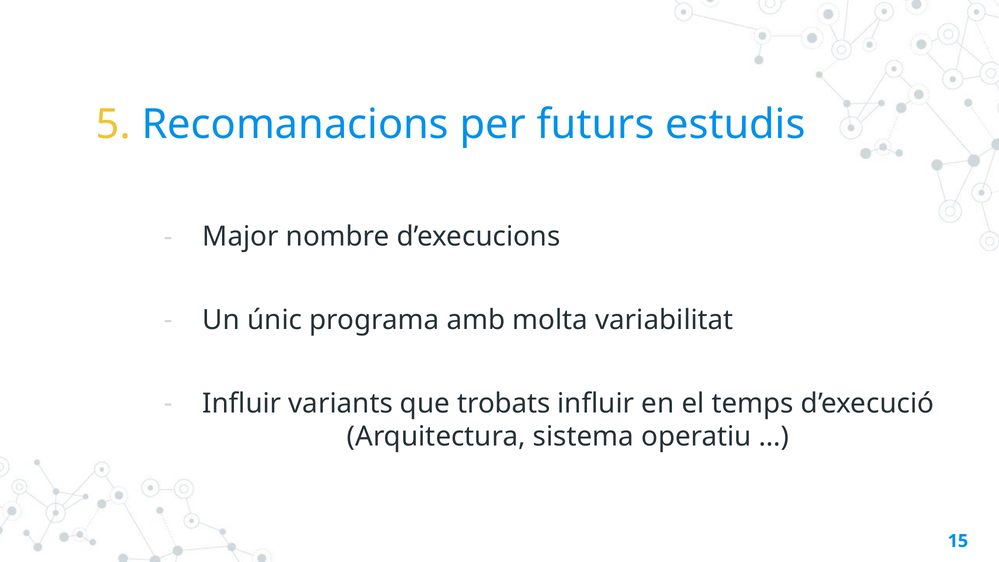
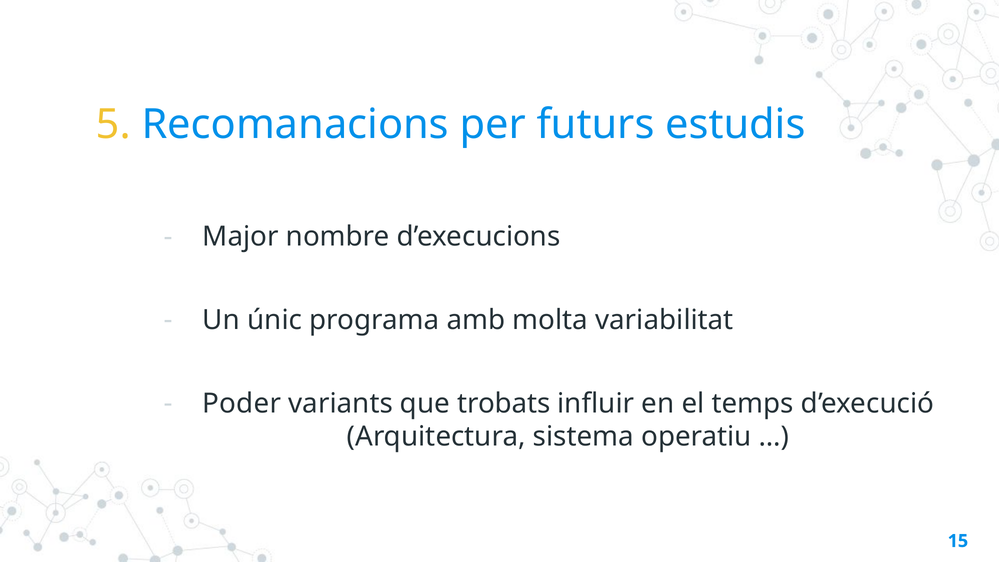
Influir at (242, 403): Influir -> Poder
